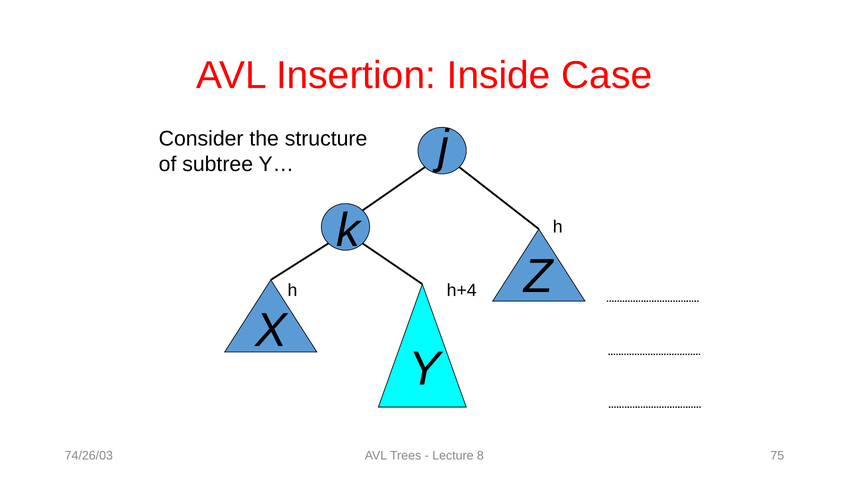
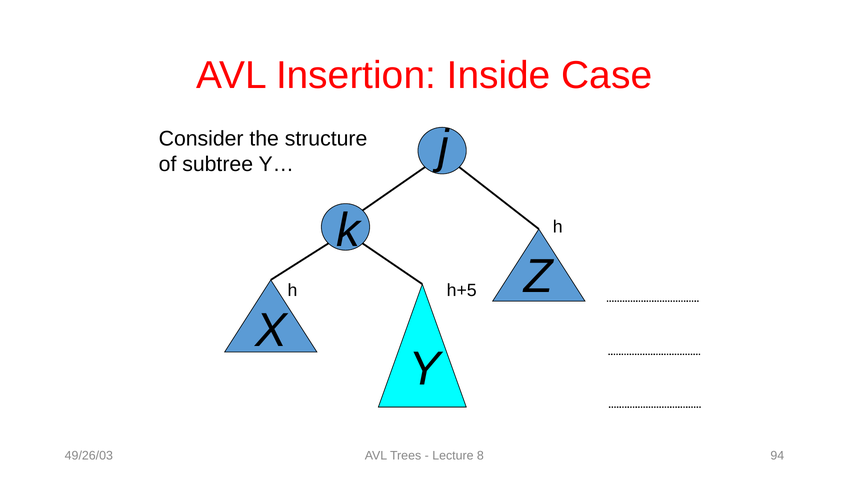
h+4: h+4 -> h+5
74/26/03: 74/26/03 -> 49/26/03
75: 75 -> 94
